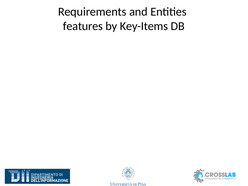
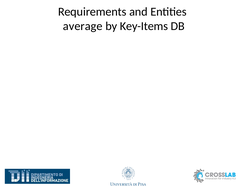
features: features -> average
